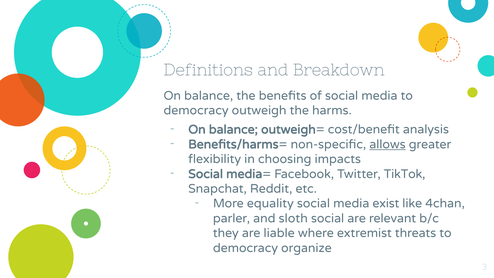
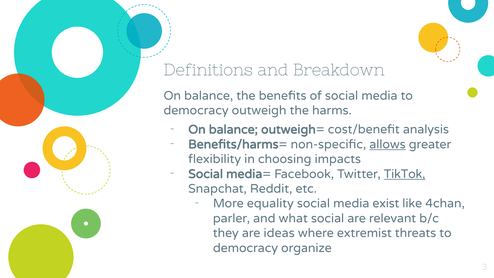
TikTok underline: none -> present
sloth: sloth -> what
liable: liable -> ideas
